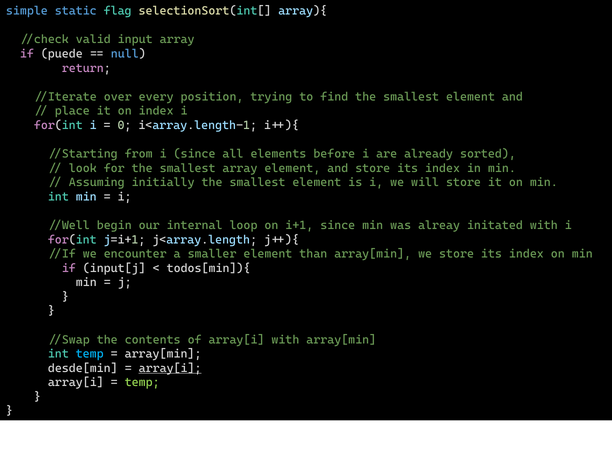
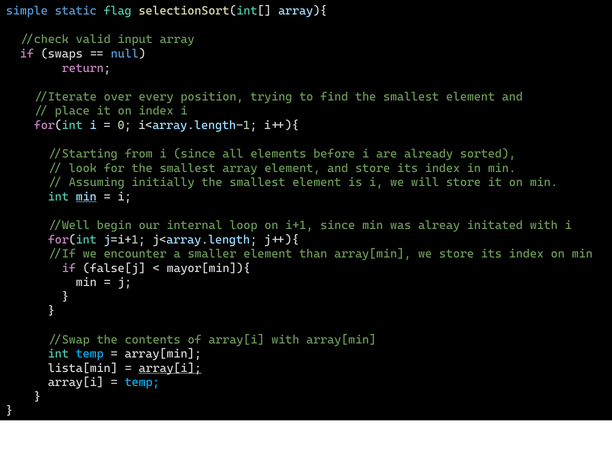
puede: puede -> swaps
min at (86, 197) underline: none -> present
input[j: input[j -> false[j
todos[min]){: todos[min]){ -> mayor[min]){
desde[min: desde[min -> lista[min
temp at (142, 382) colour: light green -> light blue
